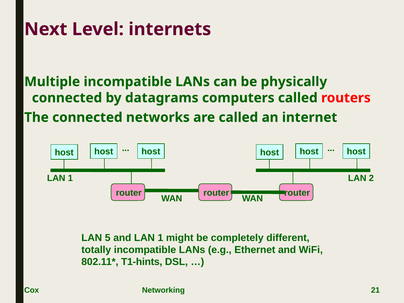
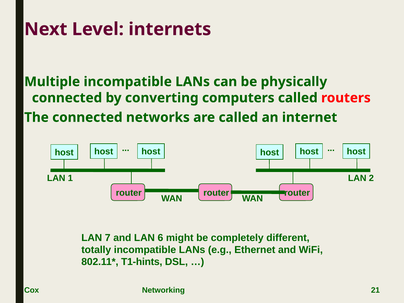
datagrams: datagrams -> converting
5: 5 -> 7
and LAN 1: 1 -> 6
